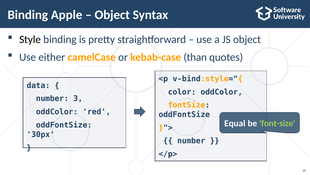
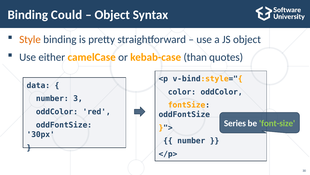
Apple: Apple -> Could
Style colour: black -> orange
Equal: Equal -> Series
